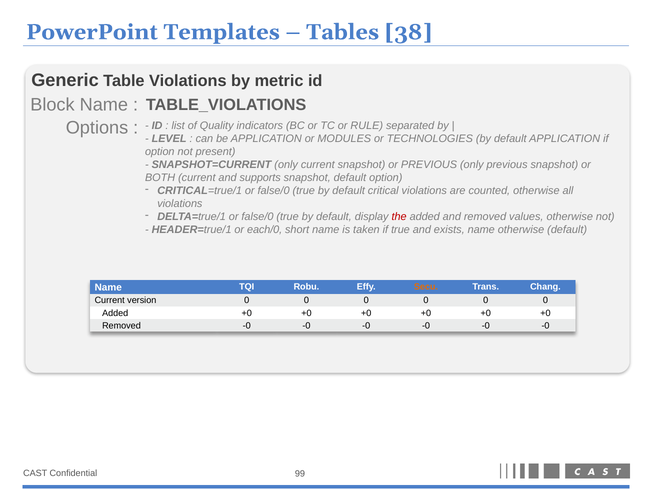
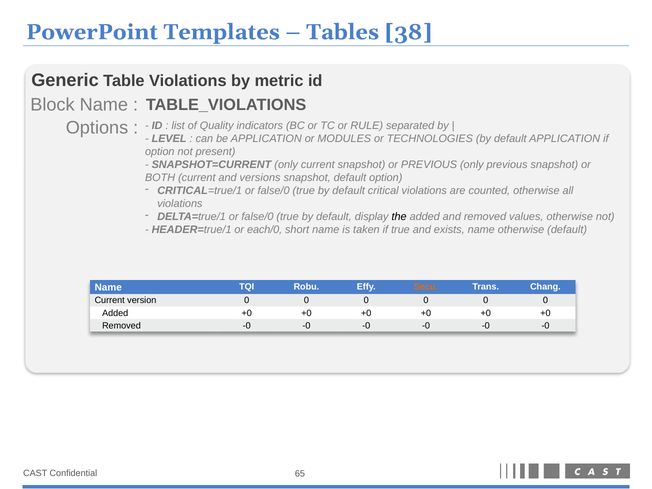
supports: supports -> versions
the colour: red -> black
99: 99 -> 65
